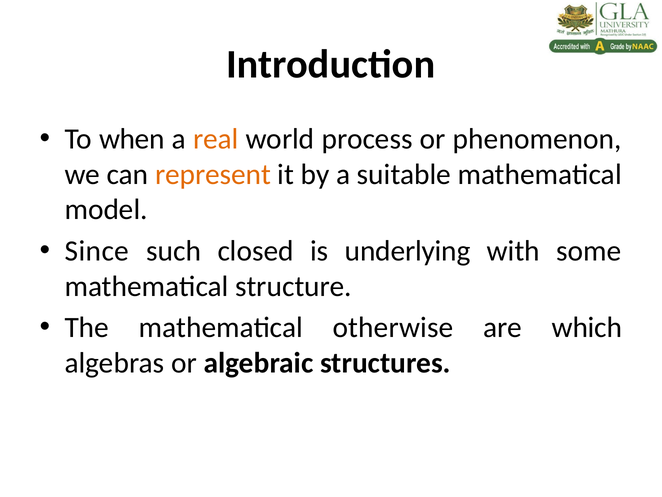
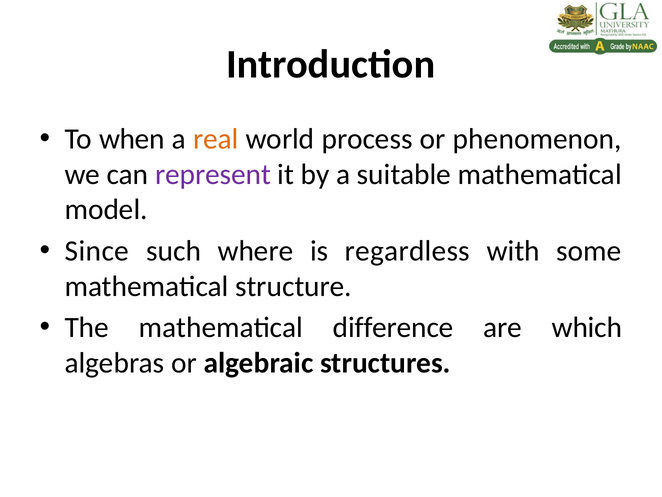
represent colour: orange -> purple
closed: closed -> where
underlying: underlying -> regardless
otherwise: otherwise -> difference
